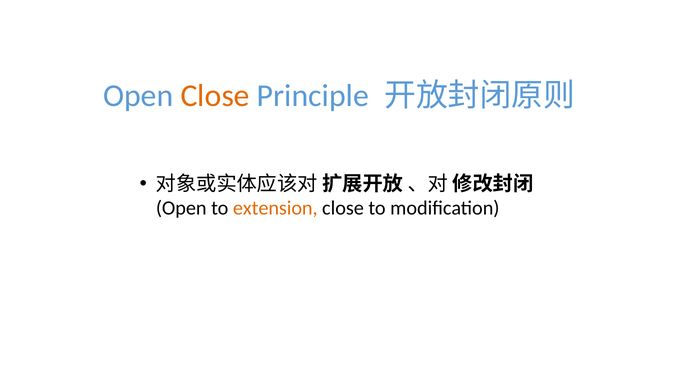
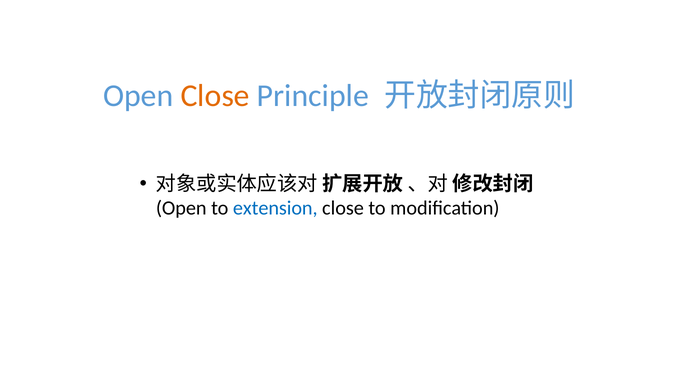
extension colour: orange -> blue
